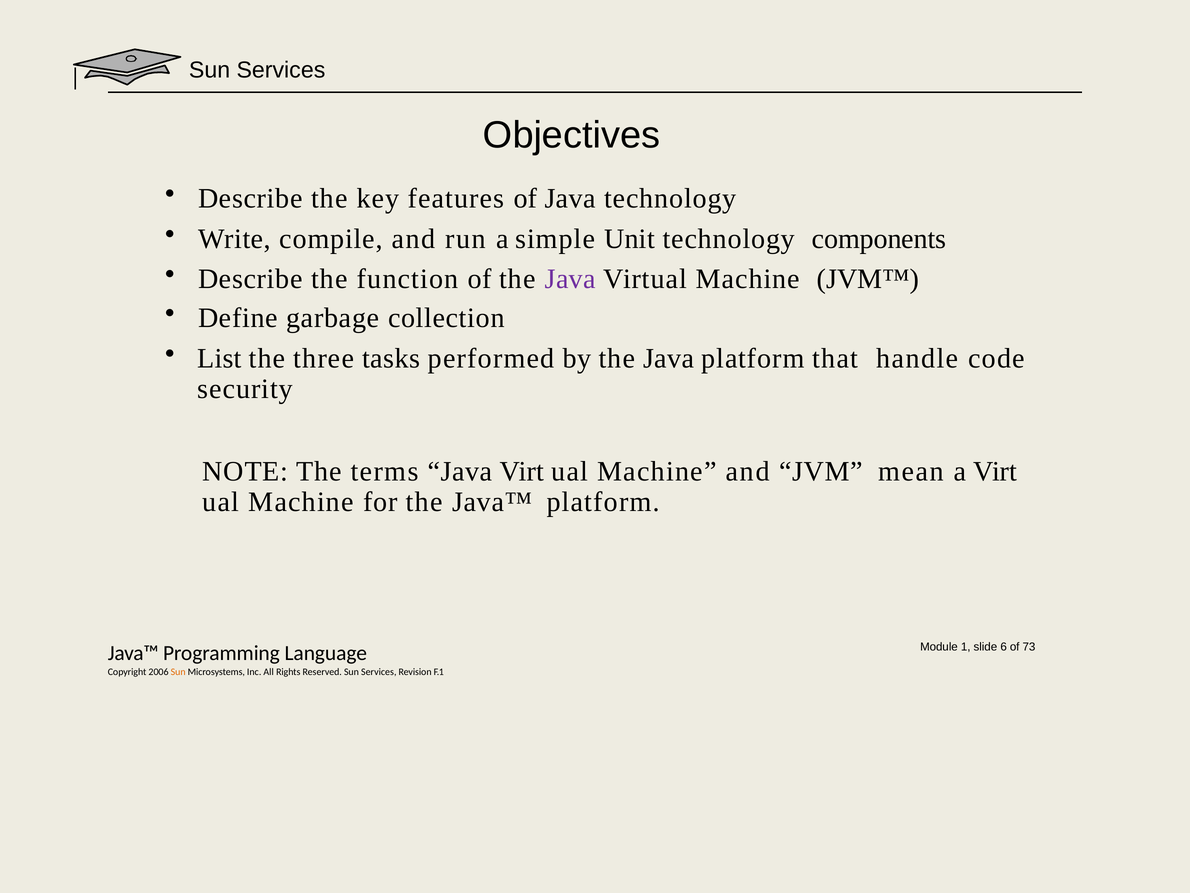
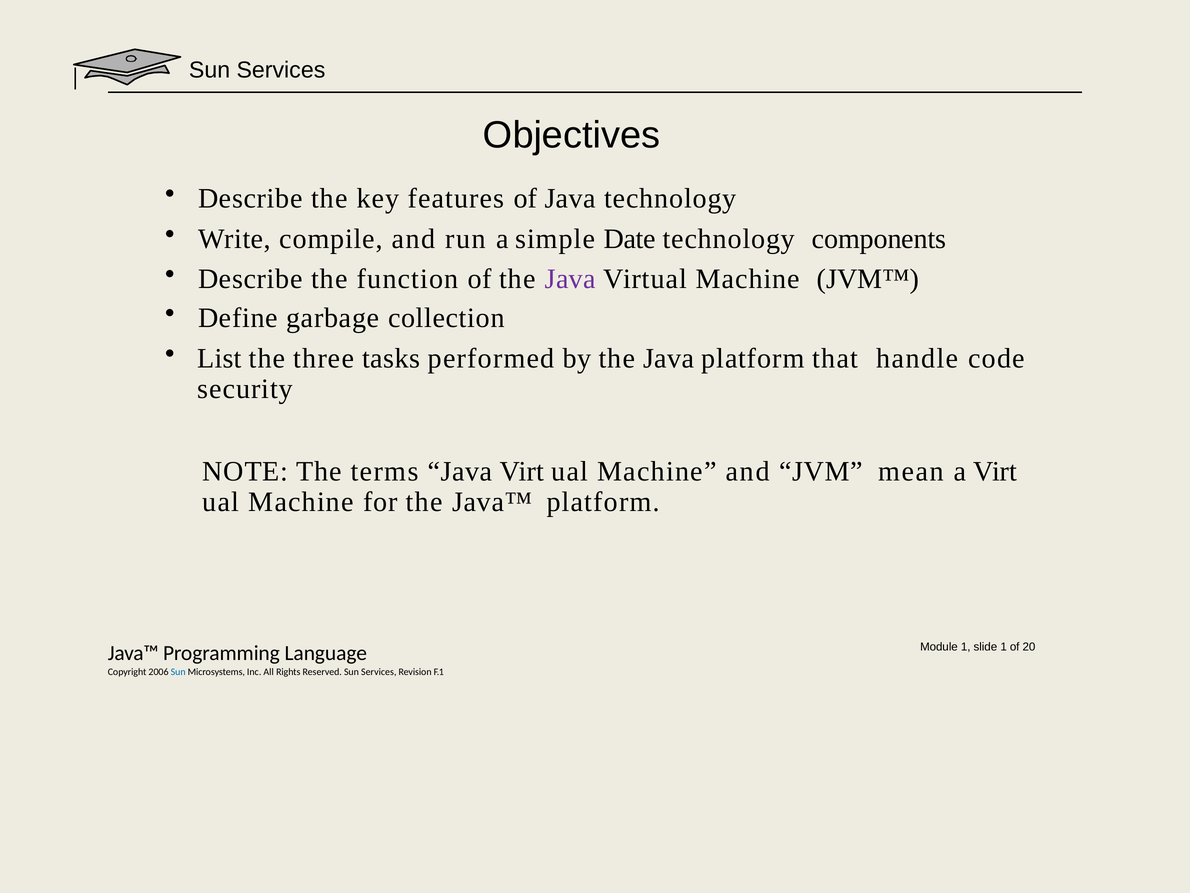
Unit: Unit -> Date
slide 6: 6 -> 1
73: 73 -> 20
Sun at (178, 672) colour: orange -> blue
